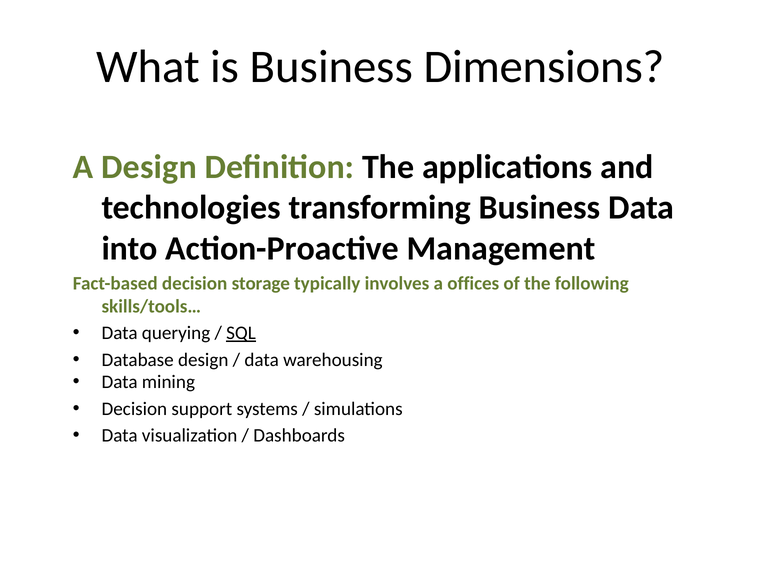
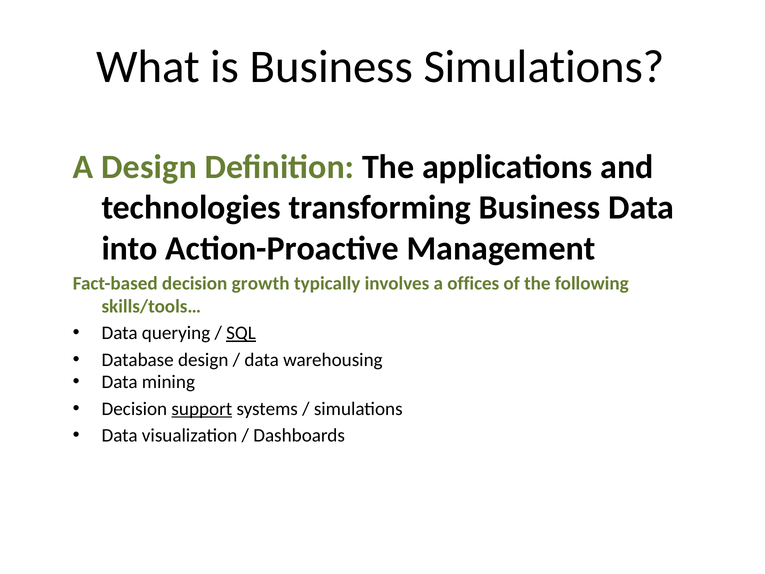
Business Dimensions: Dimensions -> Simulations
storage: storage -> growth
support underline: none -> present
